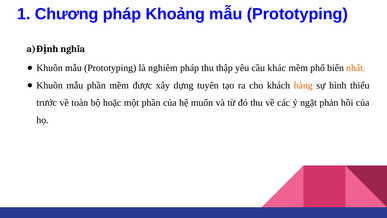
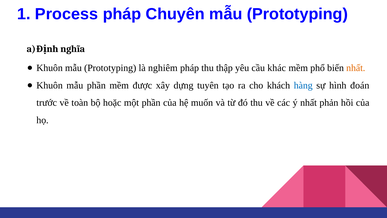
Chương: Chương -> Process
Khoảng: Khoảng -> Chuyên
hàng colour: orange -> blue
thiểu: thiểu -> đoán
ý ngặt: ngặt -> nhất
